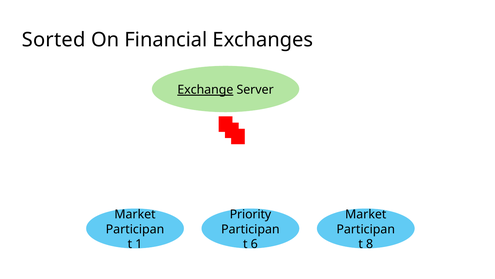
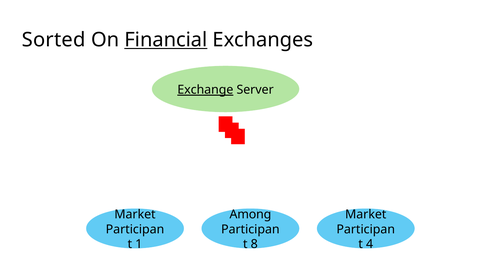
Financial underline: none -> present
Priority: Priority -> Among
6: 6 -> 8
8: 8 -> 4
